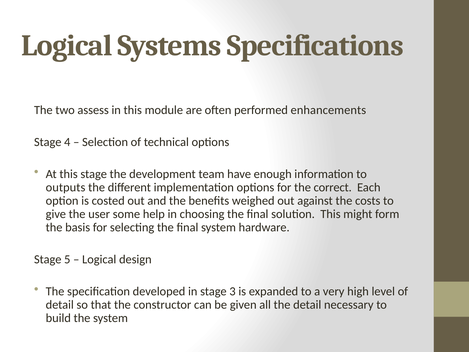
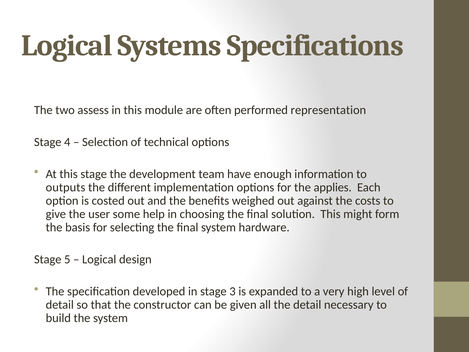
enhancements: enhancements -> representation
correct: correct -> applies
